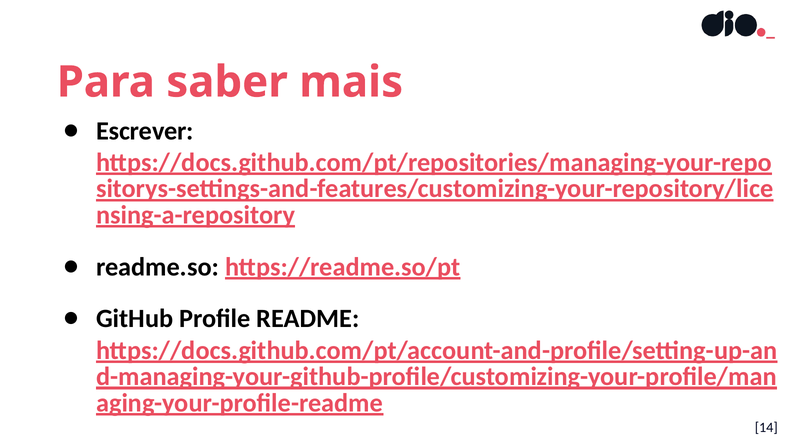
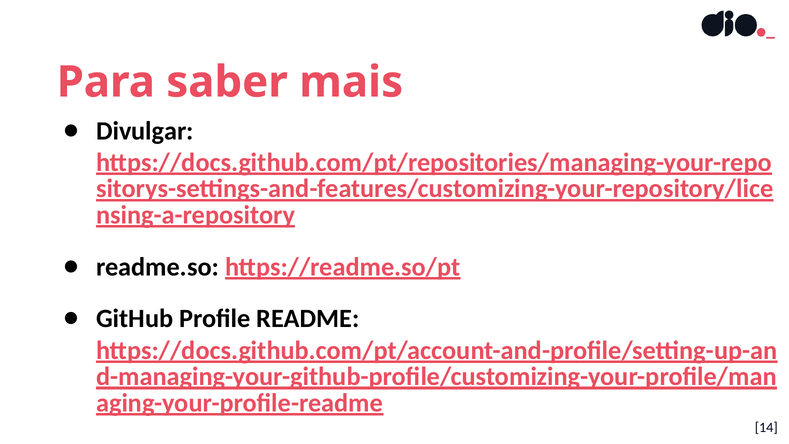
Escrever: Escrever -> Divulgar
